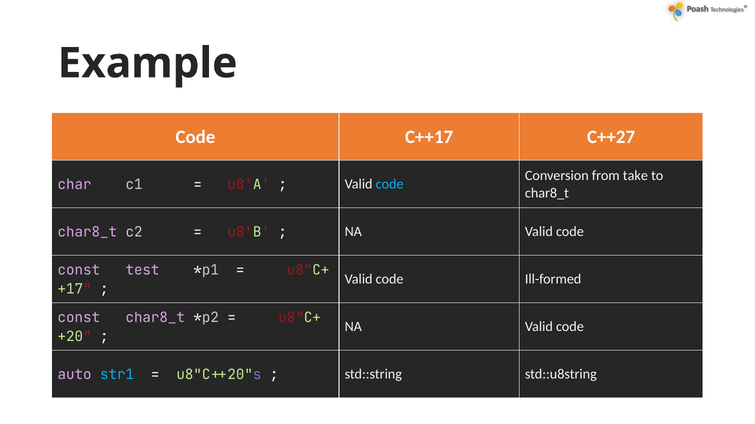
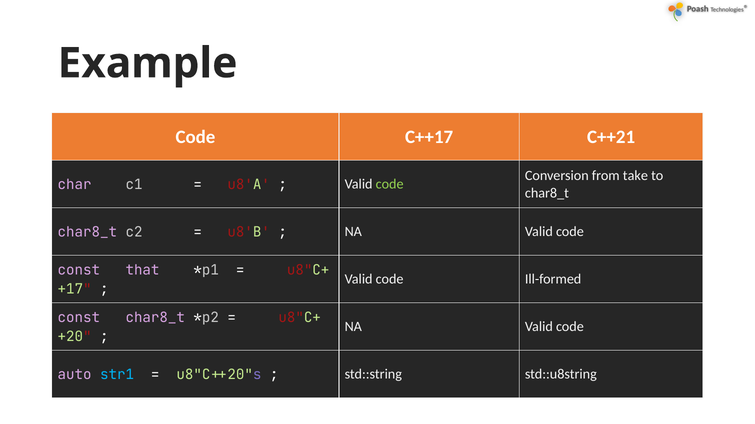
C++27: C++27 -> C++21
code at (390, 185) colour: light blue -> light green
test: test -> that
